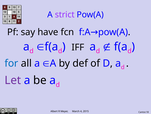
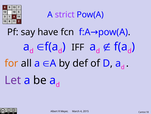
for colour: blue -> orange
